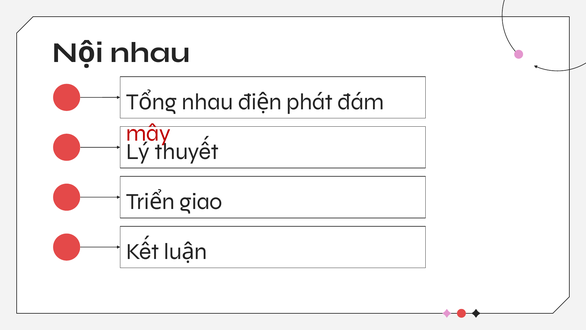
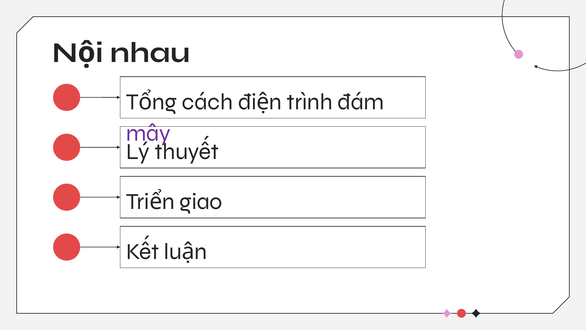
nhau at (208, 102): nhau -> cách
phát: phát -> trình
mây colour: red -> purple
